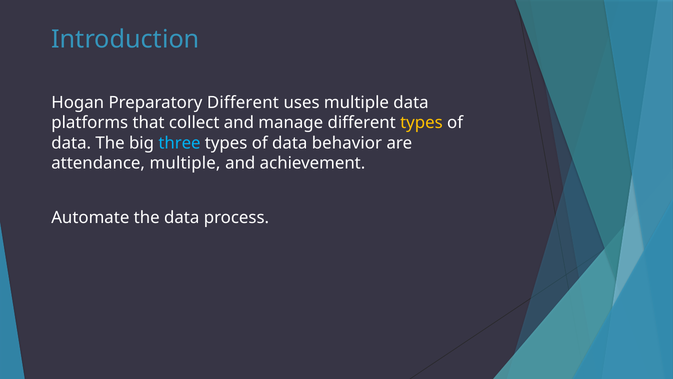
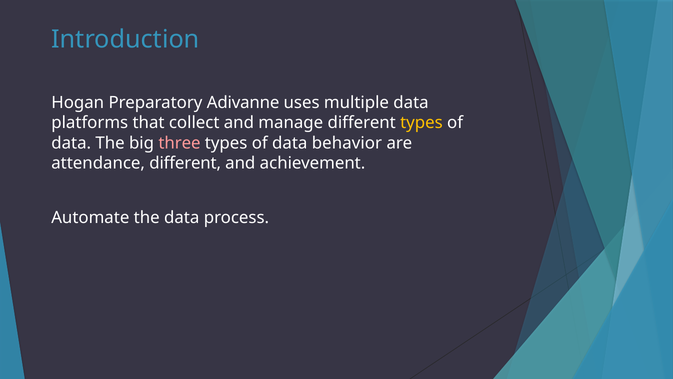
Preparatory Different: Different -> Adivanne
three colour: light blue -> pink
attendance multiple: multiple -> different
